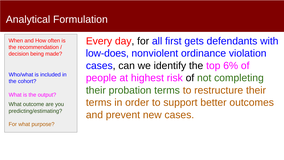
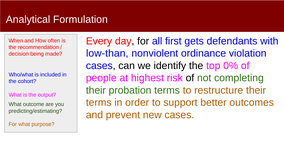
low-does: low-does -> low-than
6%: 6% -> 0%
